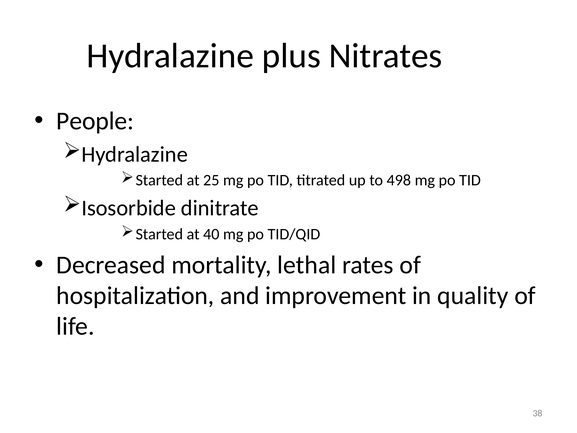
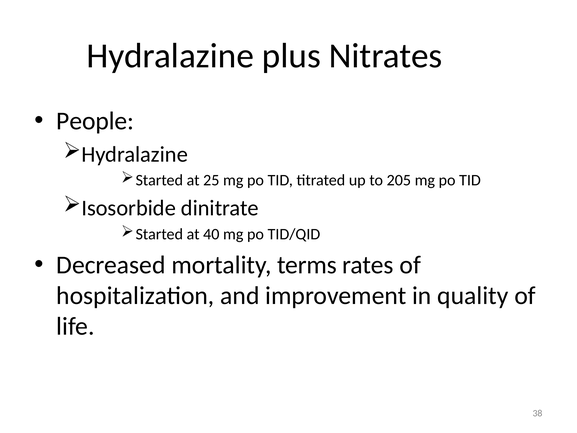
498: 498 -> 205
lethal: lethal -> terms
